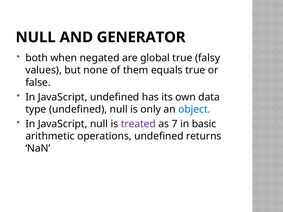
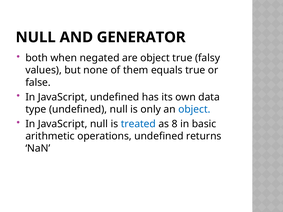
are global: global -> object
treated colour: purple -> blue
7: 7 -> 8
